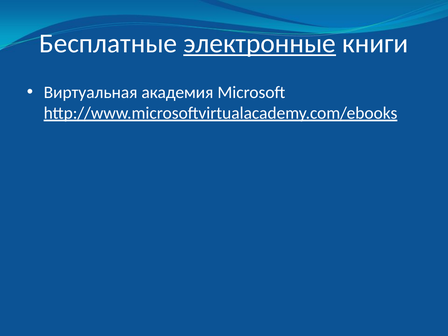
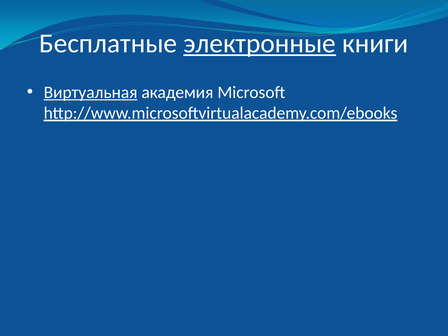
Виртуальная underline: none -> present
